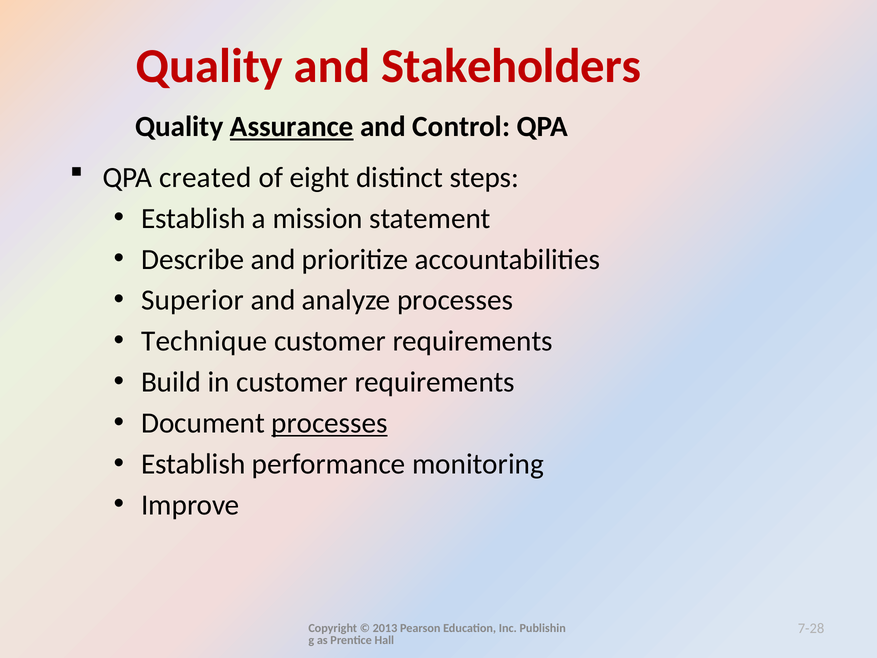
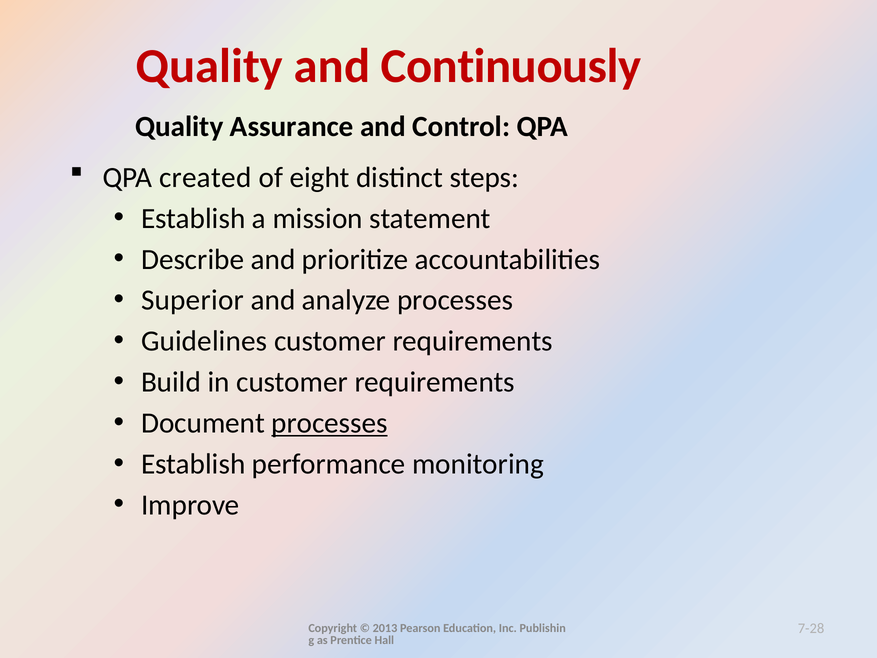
Stakeholders: Stakeholders -> Continuously
Assurance underline: present -> none
Technique: Technique -> Guidelines
